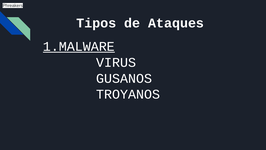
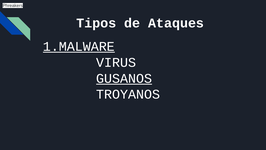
GUSANOS underline: none -> present
